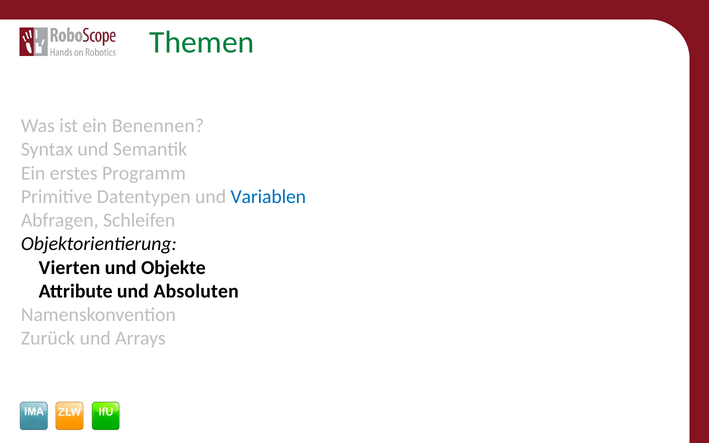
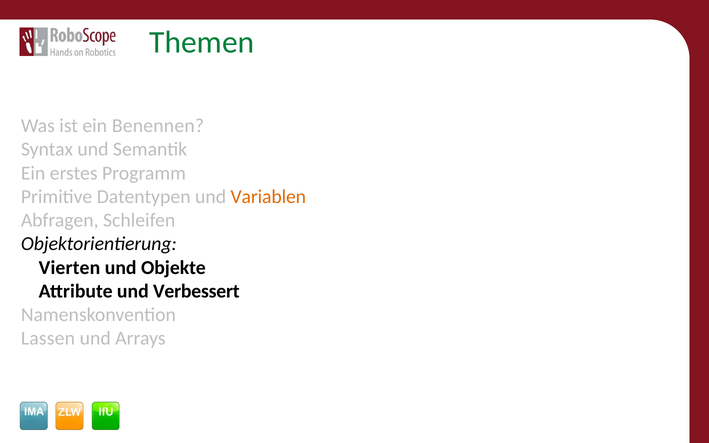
Variablen colour: blue -> orange
Absoluten: Absoluten -> Verbessert
Zurück: Zurück -> Lassen
